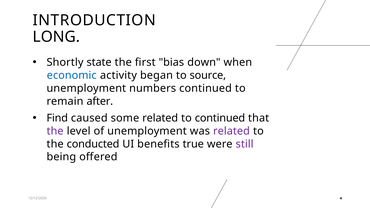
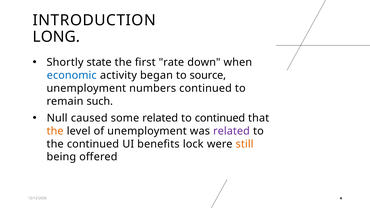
bias: bias -> rate
after: after -> such
Find: Find -> Null
the at (55, 131) colour: purple -> orange
the conducted: conducted -> continued
true: true -> lock
still colour: purple -> orange
